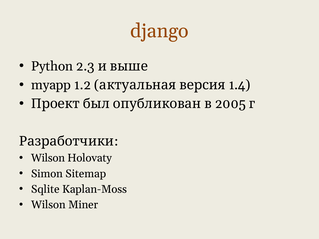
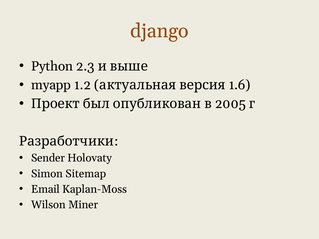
1.4: 1.4 -> 1.6
Wilson at (48, 158): Wilson -> Sender
Sqlite: Sqlite -> Email
